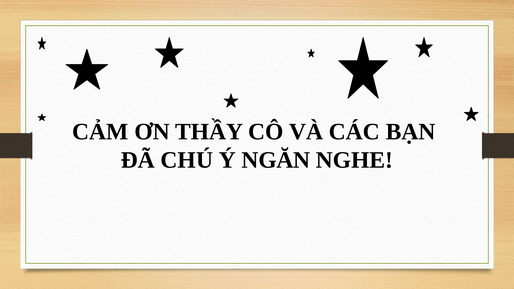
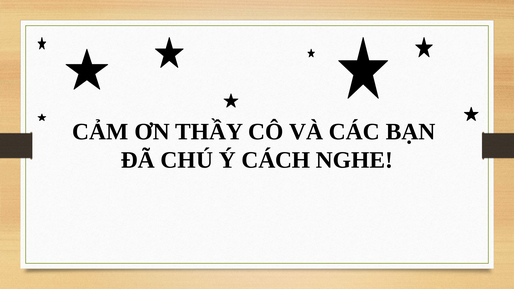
NGĂN: NGĂN -> CÁCH
